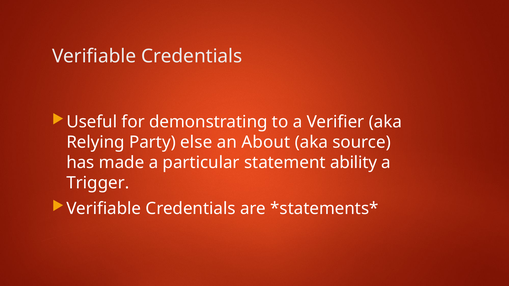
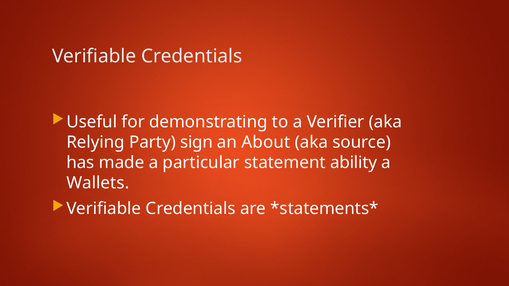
else: else -> sign
Trigger: Trigger -> Wallets
